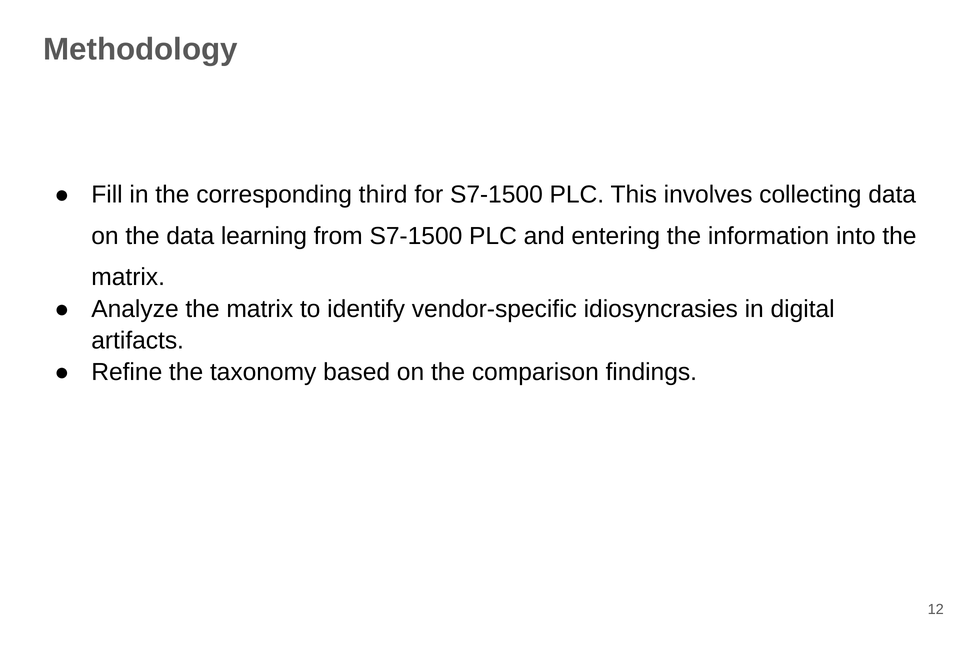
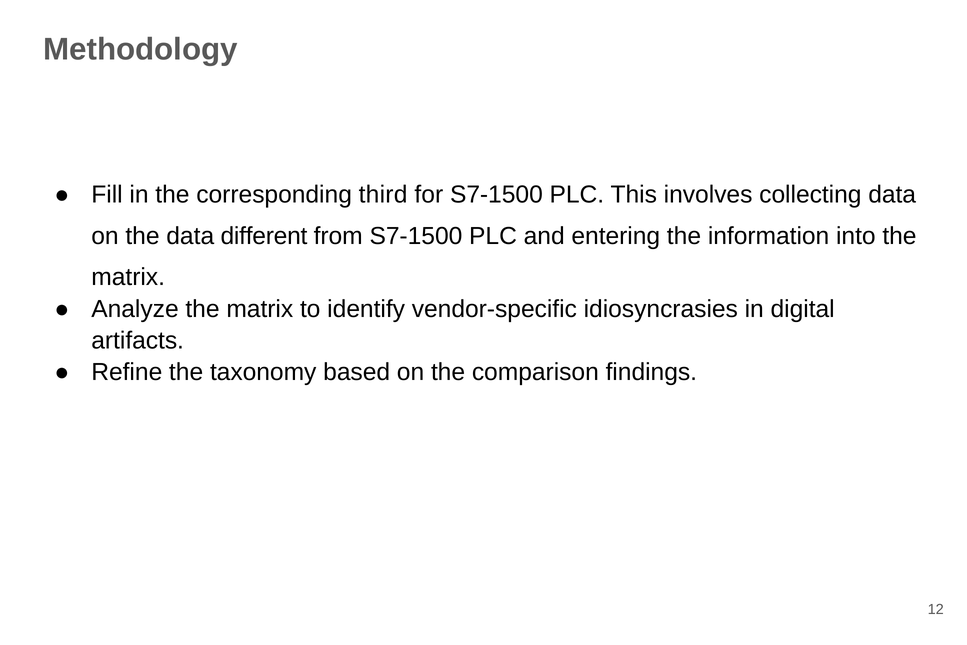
learning: learning -> different
